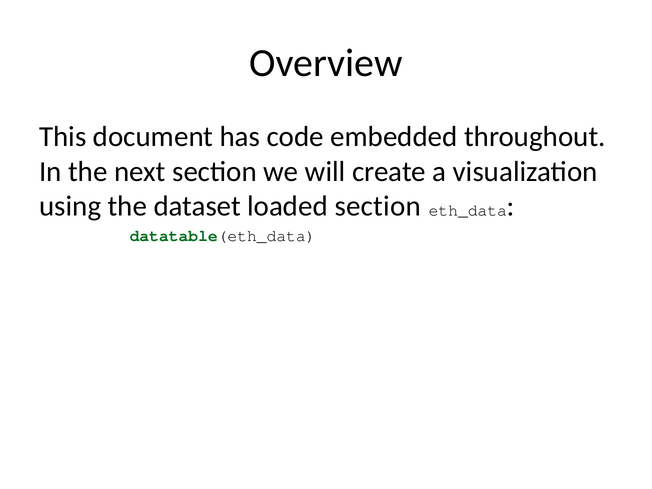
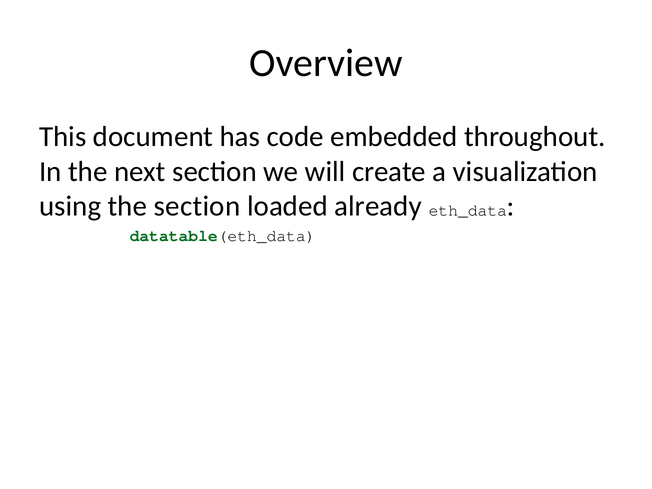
the dataset: dataset -> section
loaded section: section -> already
